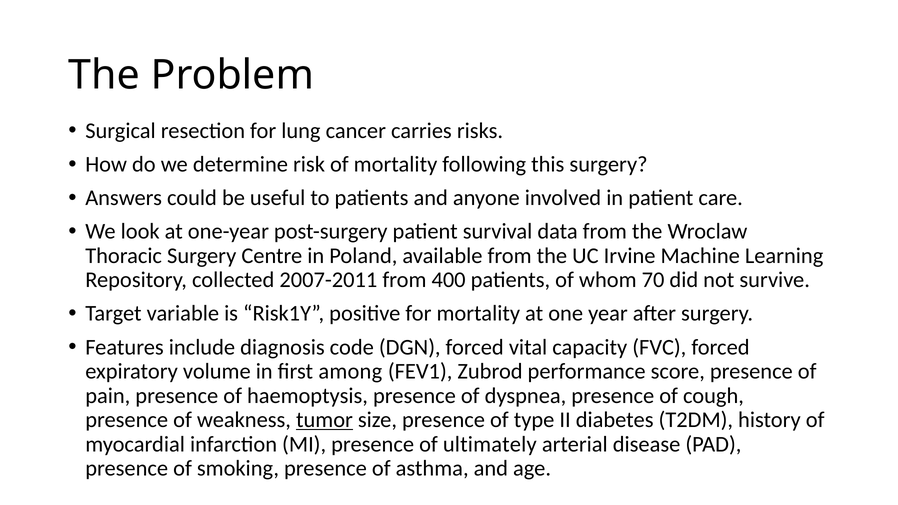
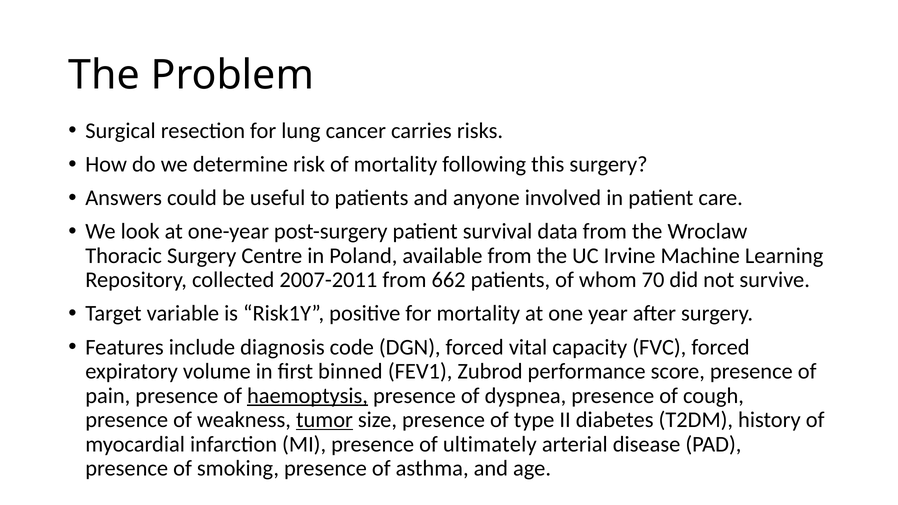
400: 400 -> 662
among: among -> binned
haemoptysis underline: none -> present
